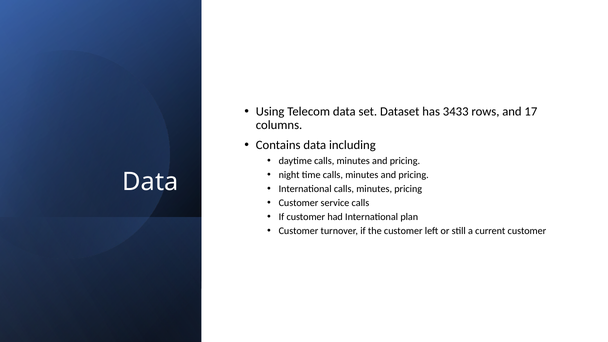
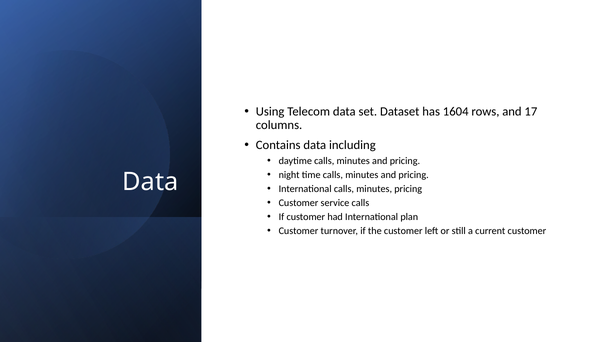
3433: 3433 -> 1604
